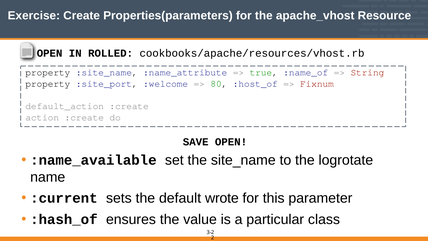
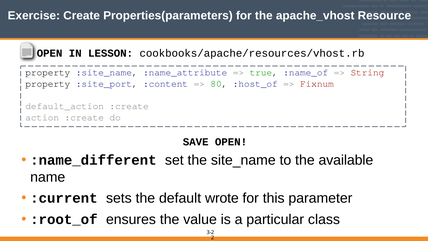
ROLLED: ROLLED -> LESSON
:welcome: :welcome -> :content
:name_available: :name_available -> :name_different
logrotate: logrotate -> available
:hash_of: :hash_of -> :root_of
